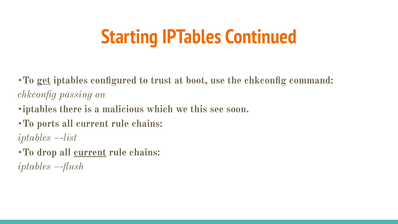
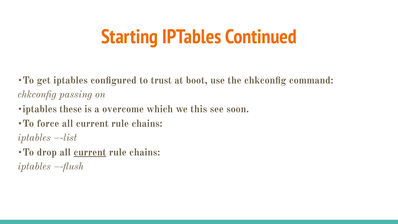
get underline: present -> none
there: there -> these
malicious: malicious -> overcome
ports: ports -> force
